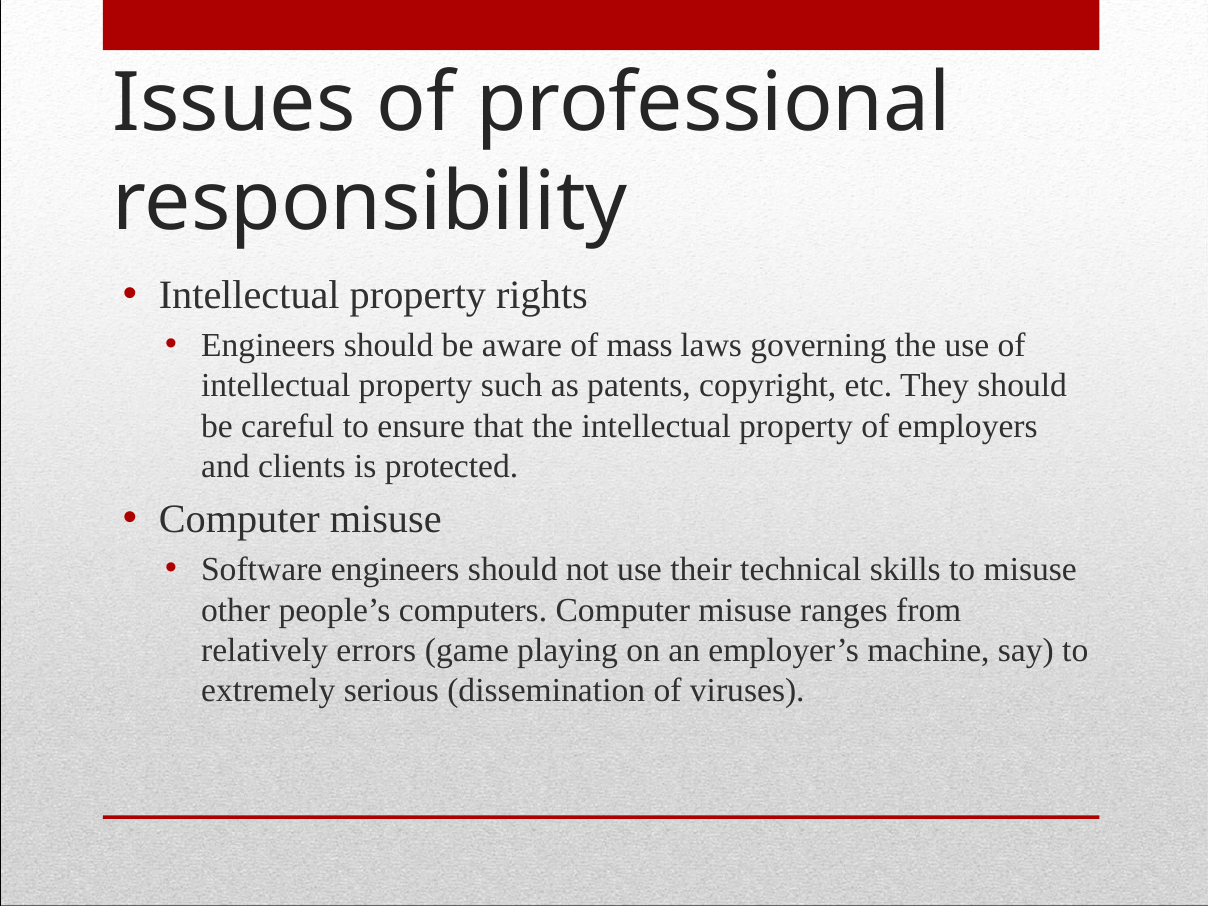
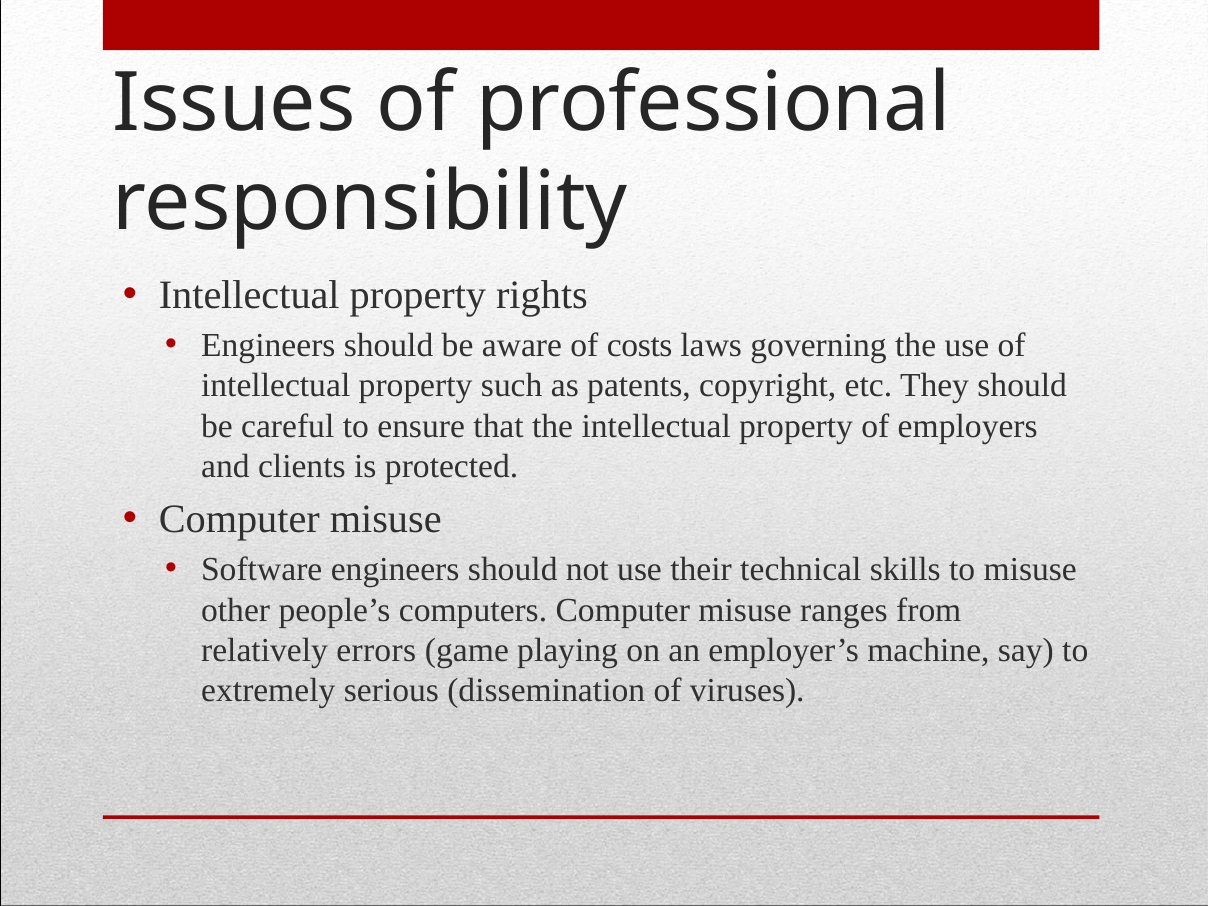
mass: mass -> costs
